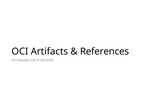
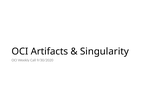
References: References -> Singularity
